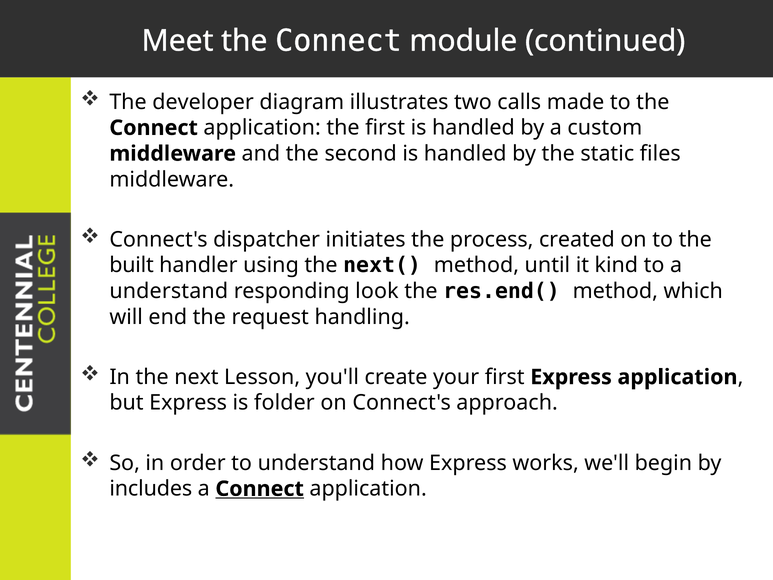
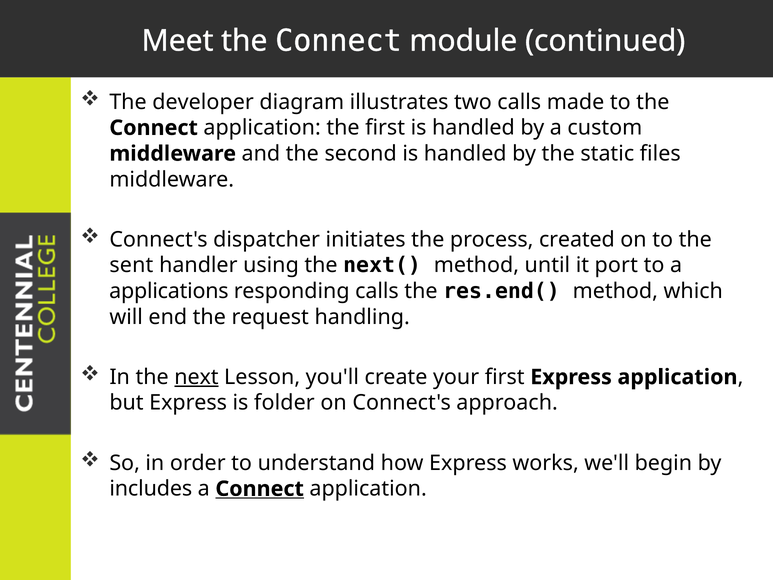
built: built -> sent
kind: kind -> port
understand at (169, 291): understand -> applications
responding look: look -> calls
next underline: none -> present
